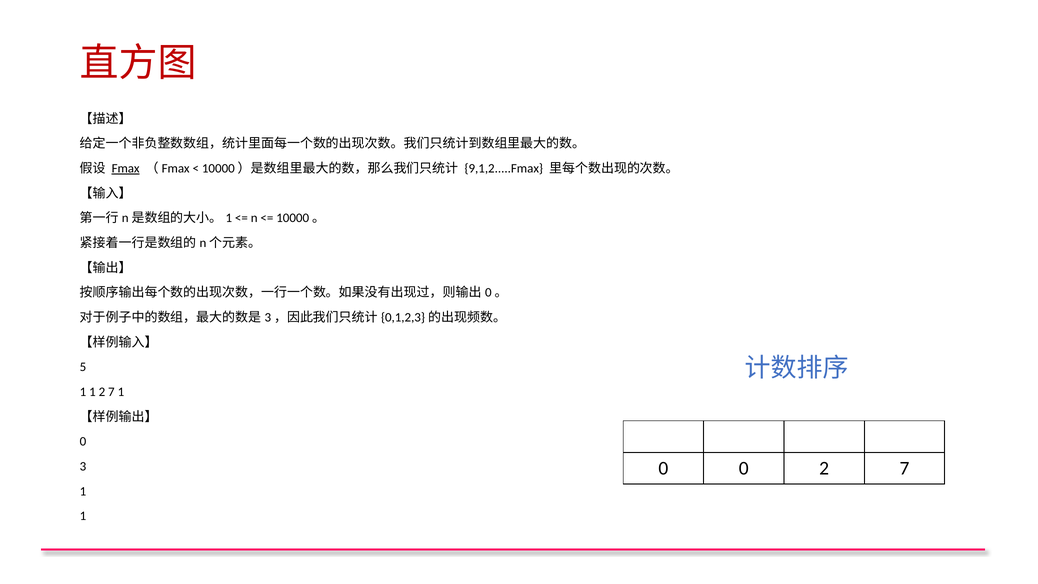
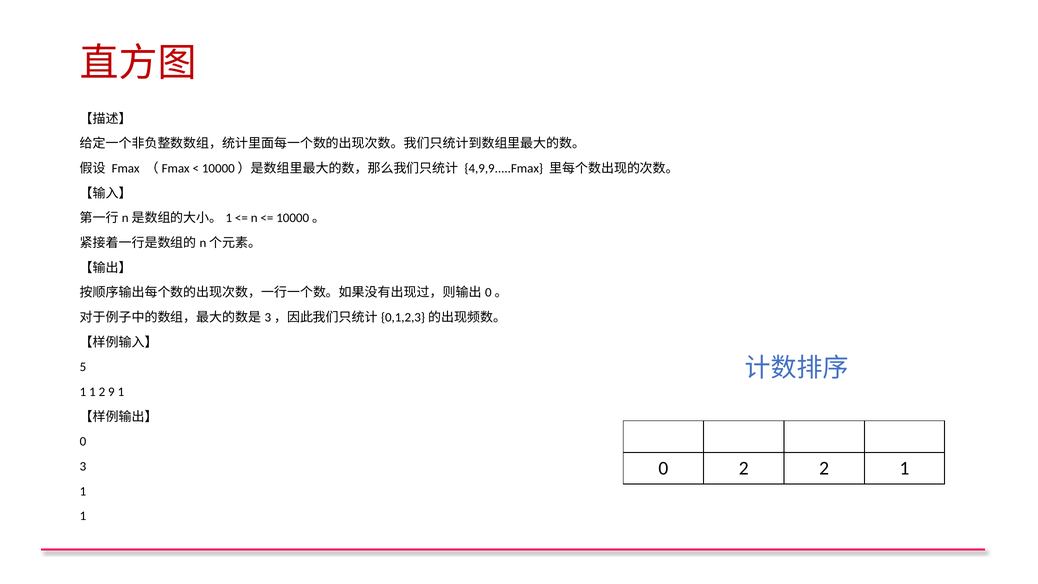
Fmax underline: present -> none
9,1,2.....Fmax: 9,1,2.....Fmax -> 4,9,9.....Fmax
1 2 7: 7 -> 9
0 0: 0 -> 2
7 at (904, 468): 7 -> 1
